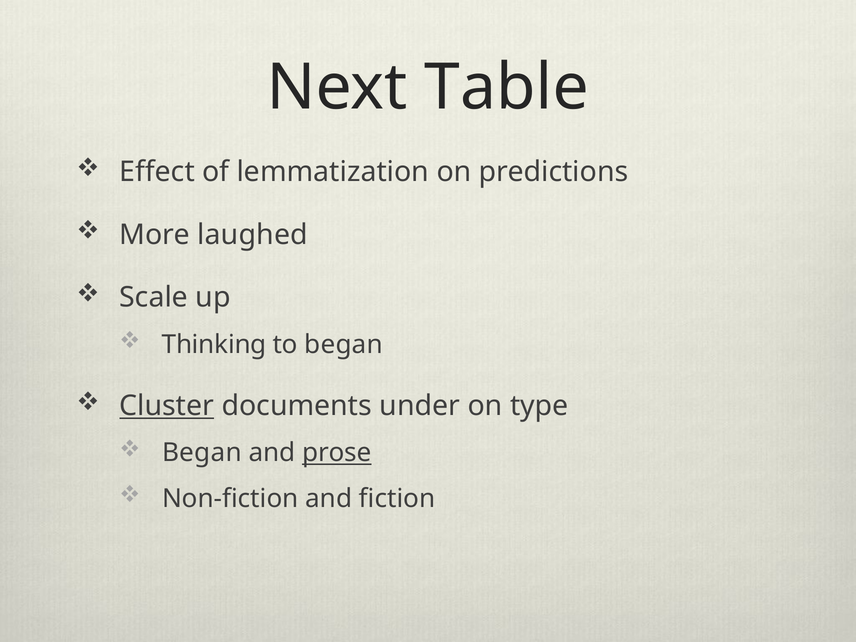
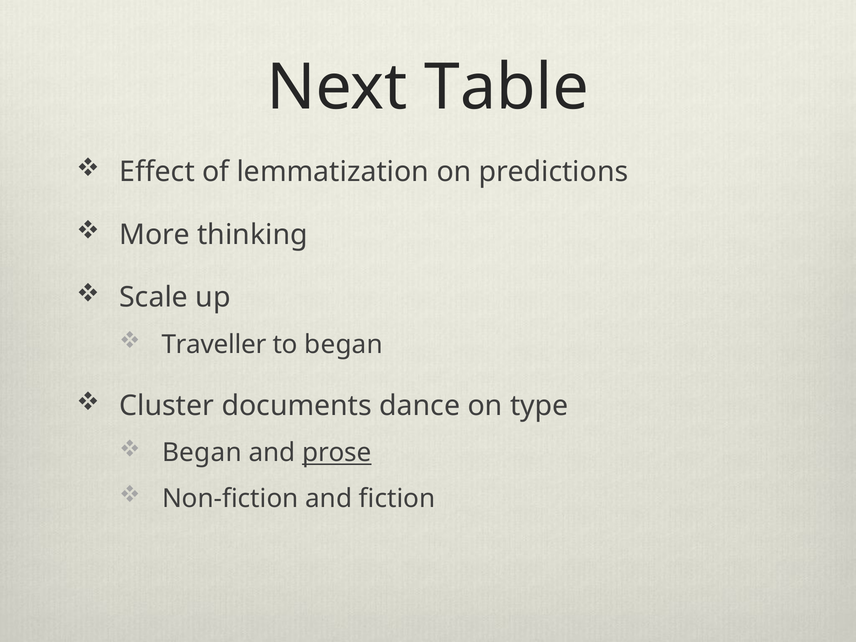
laughed: laughed -> thinking
Thinking: Thinking -> Traveller
Cluster underline: present -> none
under: under -> dance
